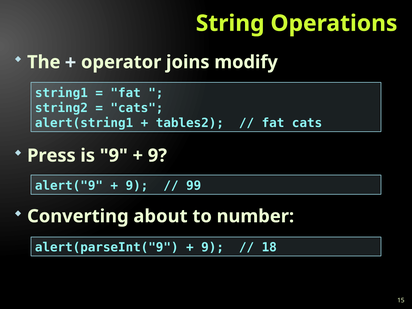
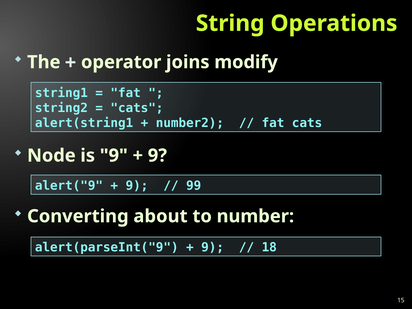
tables2: tables2 -> number2
Press: Press -> Node
